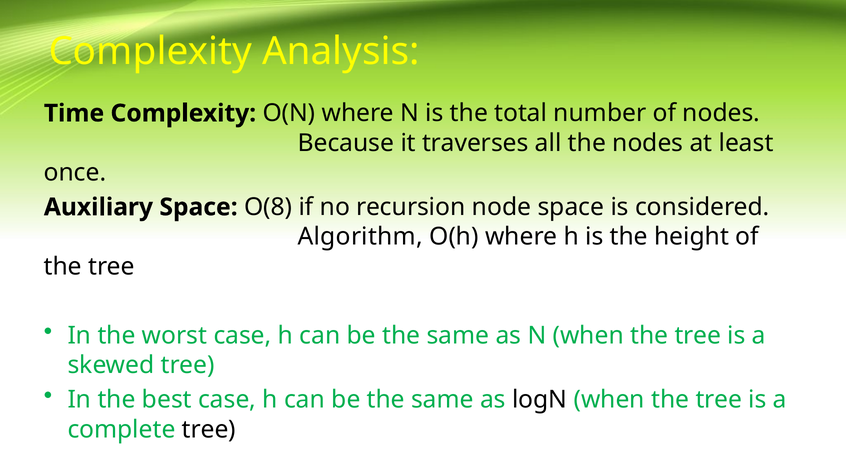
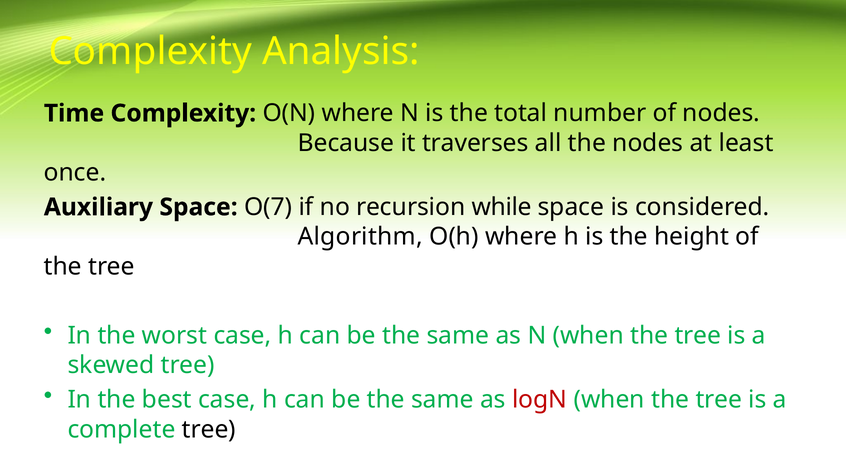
O(8: O(8 -> O(7
node: node -> while
logN colour: black -> red
